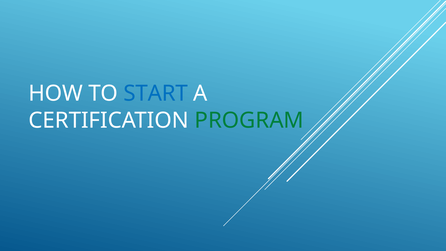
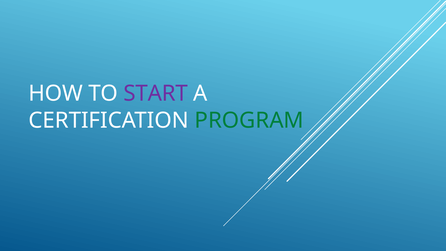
START colour: blue -> purple
